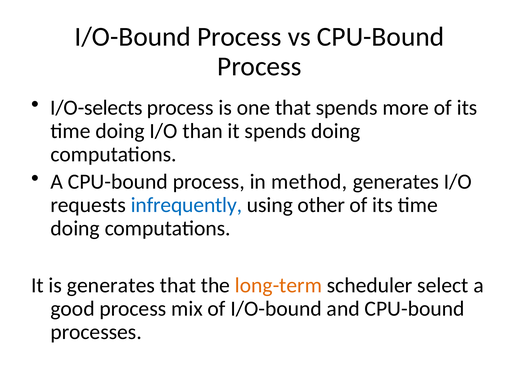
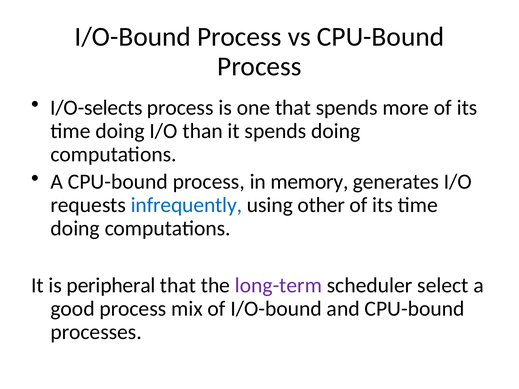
method: method -> memory
is generates: generates -> peripheral
long-term colour: orange -> purple
